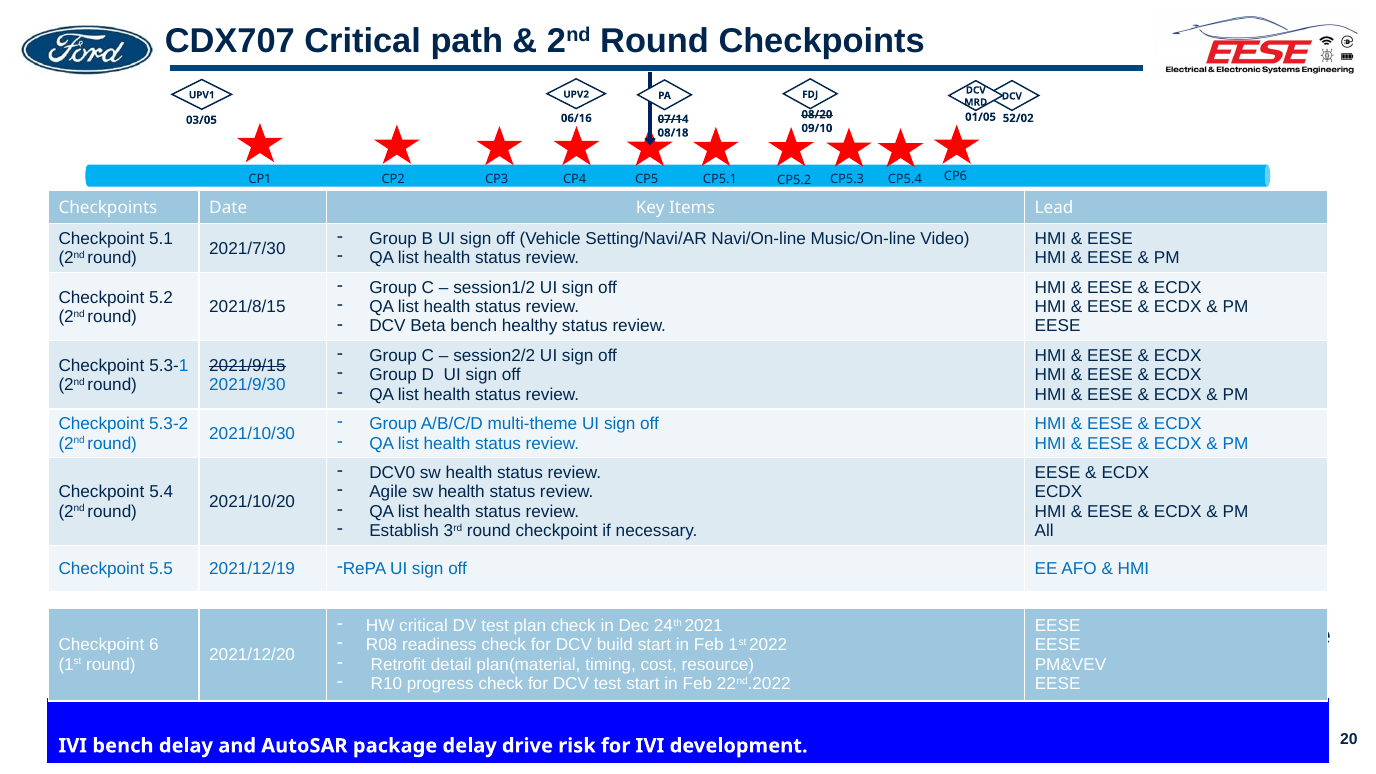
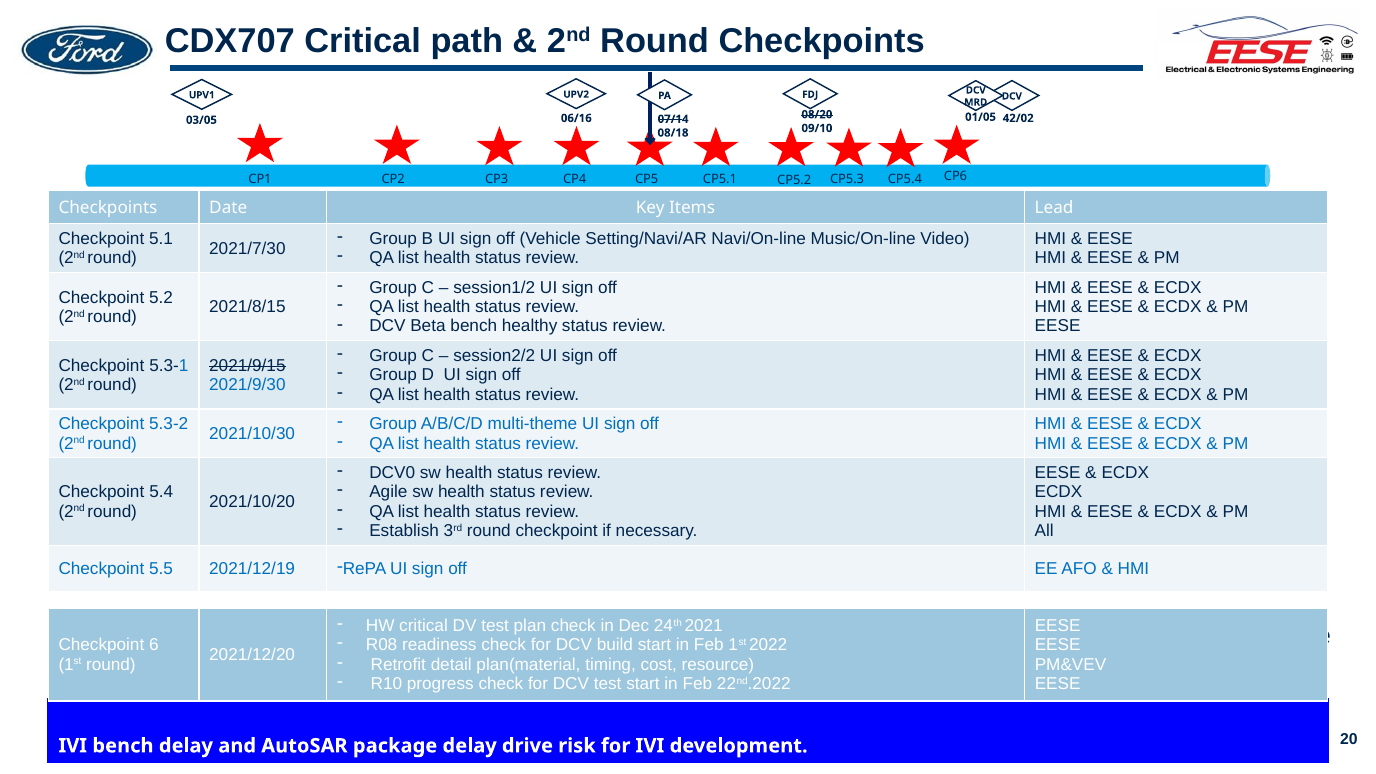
52/02: 52/02 -> 42/02
